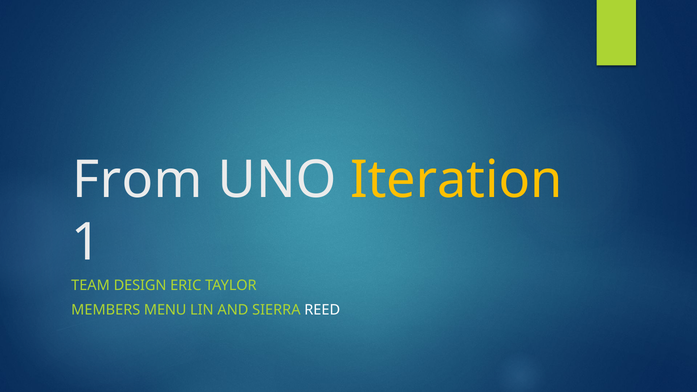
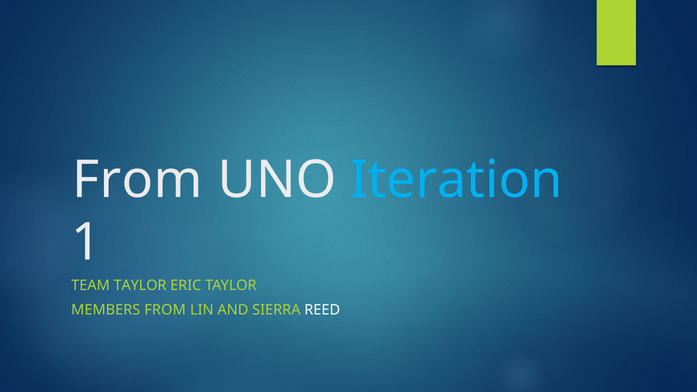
Iteration colour: yellow -> light blue
TEAM DESIGN: DESIGN -> TAYLOR
MEMBERS MENU: MENU -> FROM
